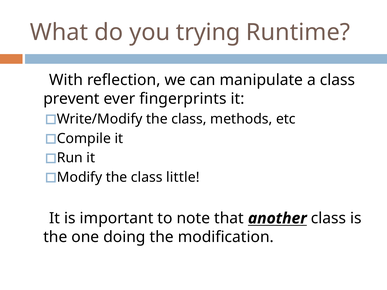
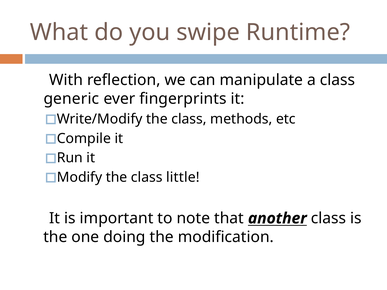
trying: trying -> swipe
prevent: prevent -> generic
